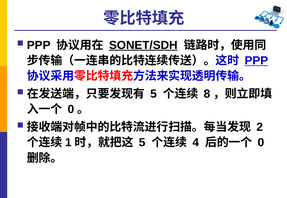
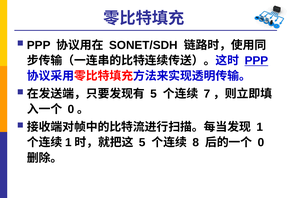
SONET/SDH underline: present -> none
8: 8 -> 7
2 at (260, 127): 2 -> 1
4: 4 -> 8
